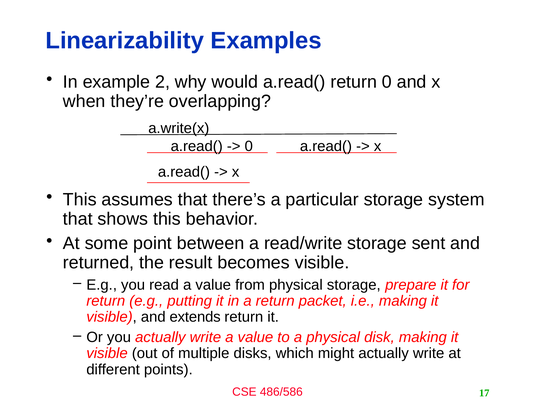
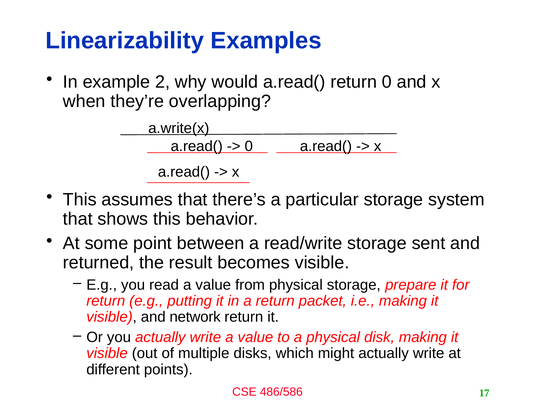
extends: extends -> network
